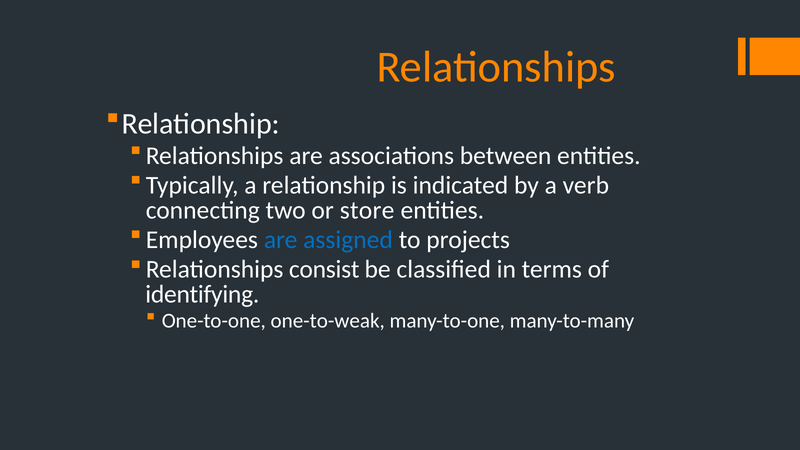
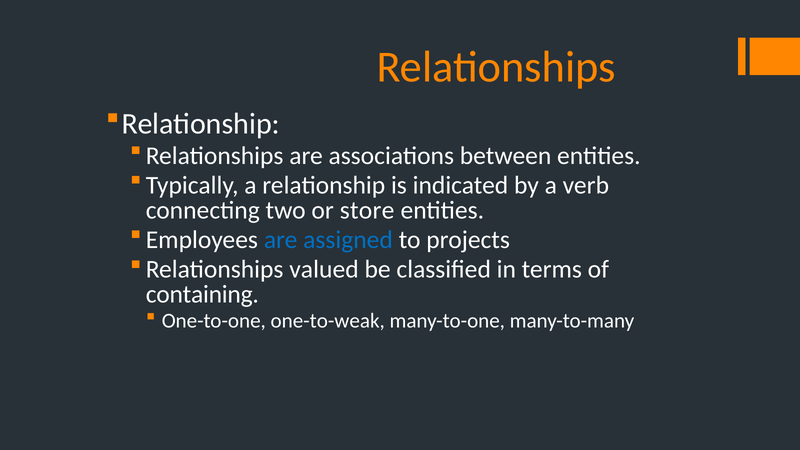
consist: consist -> valued
identifying: identifying -> containing
